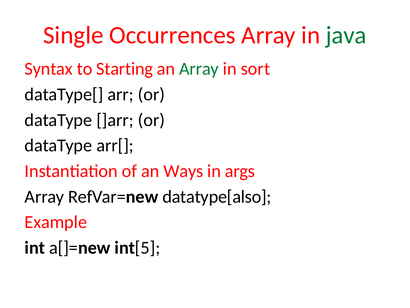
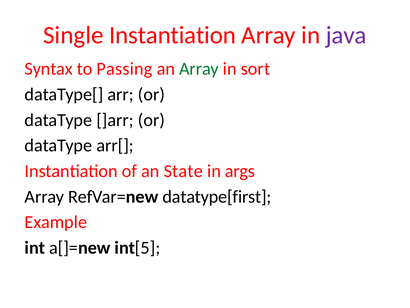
Single Occurrences: Occurrences -> Instantiation
java colour: green -> purple
Starting: Starting -> Passing
Ways: Ways -> State
datatype[also: datatype[also -> datatype[first
